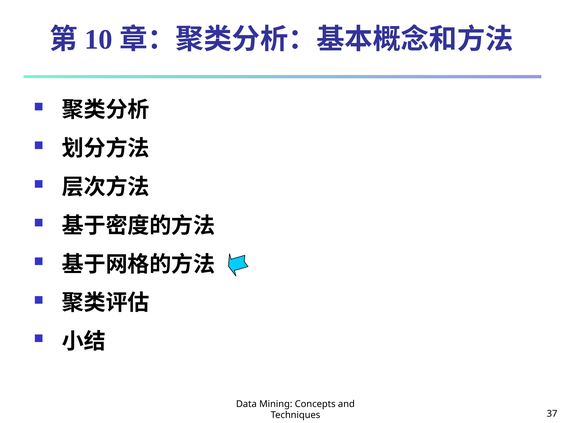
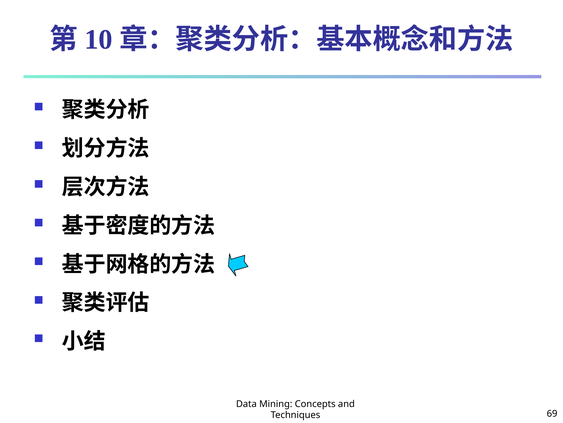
37: 37 -> 69
